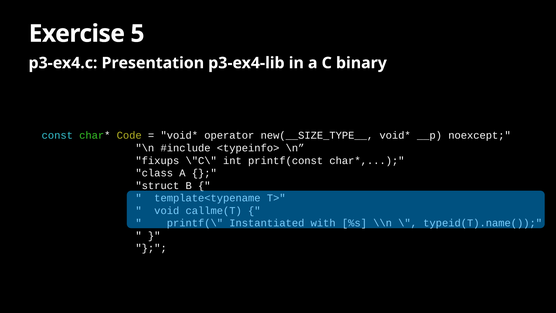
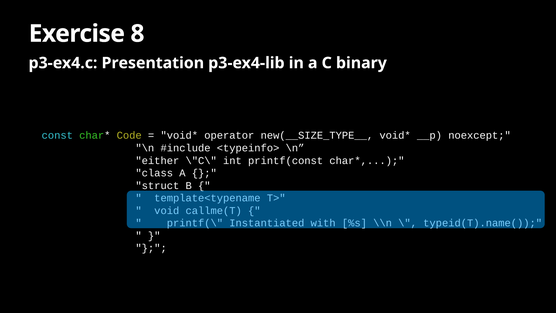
5: 5 -> 8
fixups: fixups -> either
